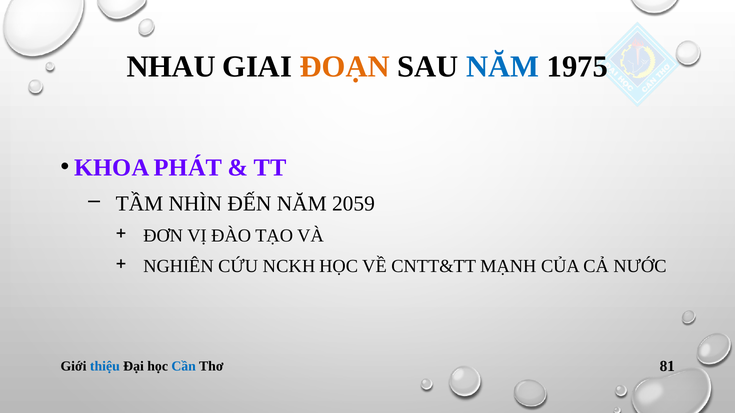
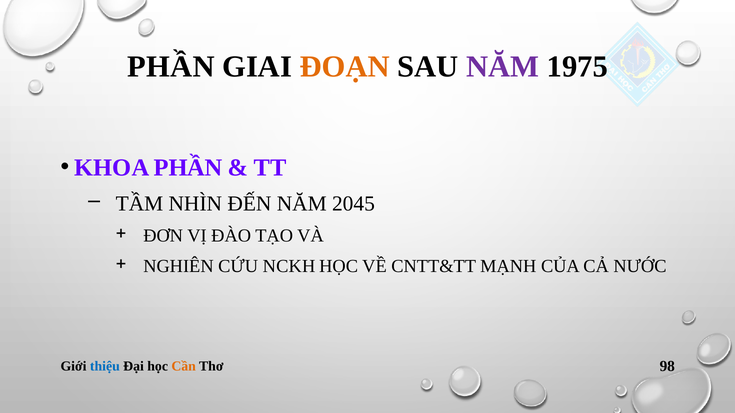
NHAU at (171, 67): NHAU -> PHẦN
NĂM at (503, 67) colour: blue -> purple
KHOA PHÁT: PHÁT -> PHẦN
2059: 2059 -> 2045
Cần colour: blue -> orange
81: 81 -> 98
